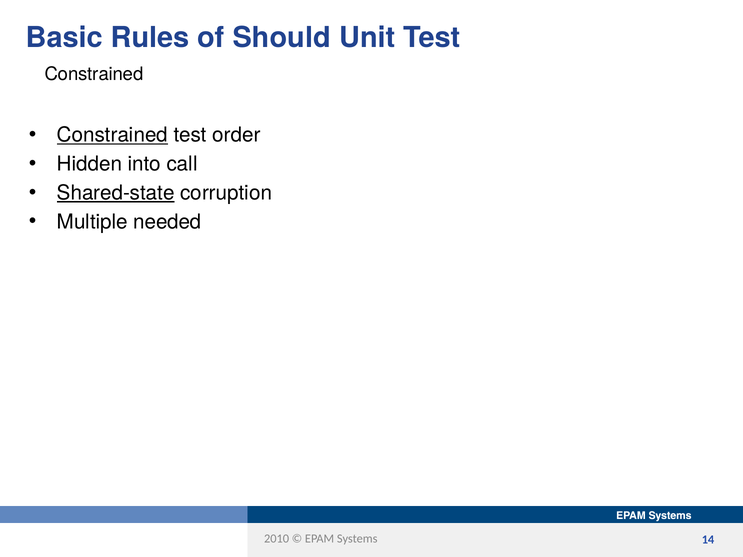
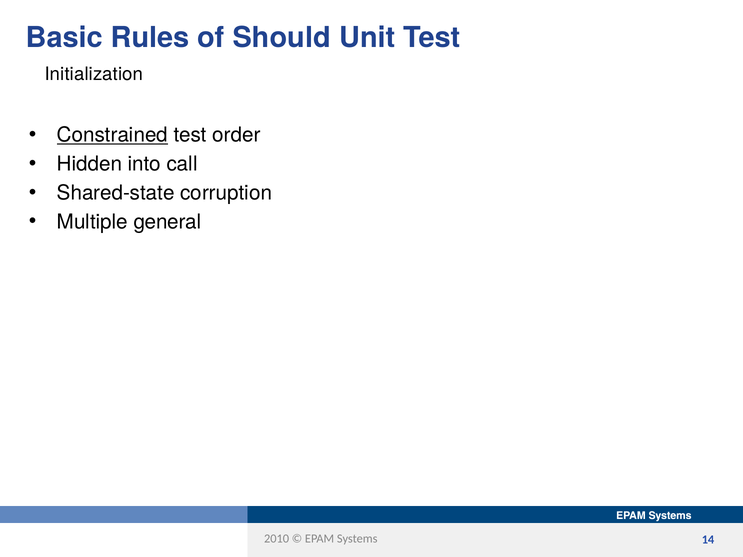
Constrained at (94, 74): Constrained -> Initialization
Shared-state underline: present -> none
needed: needed -> general
